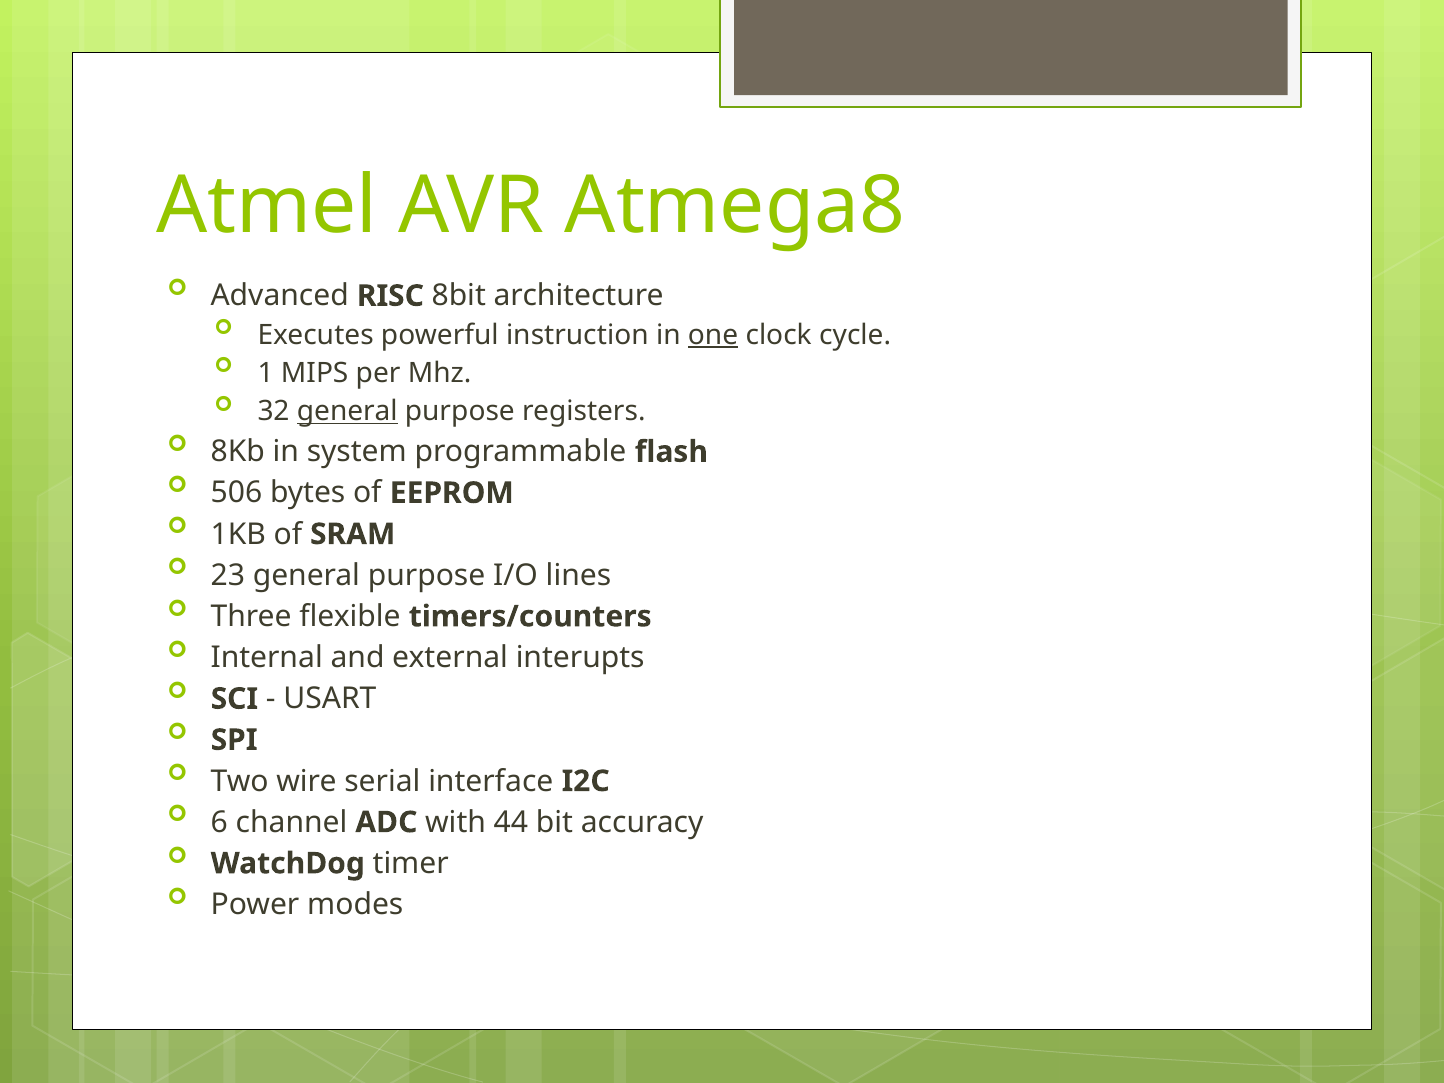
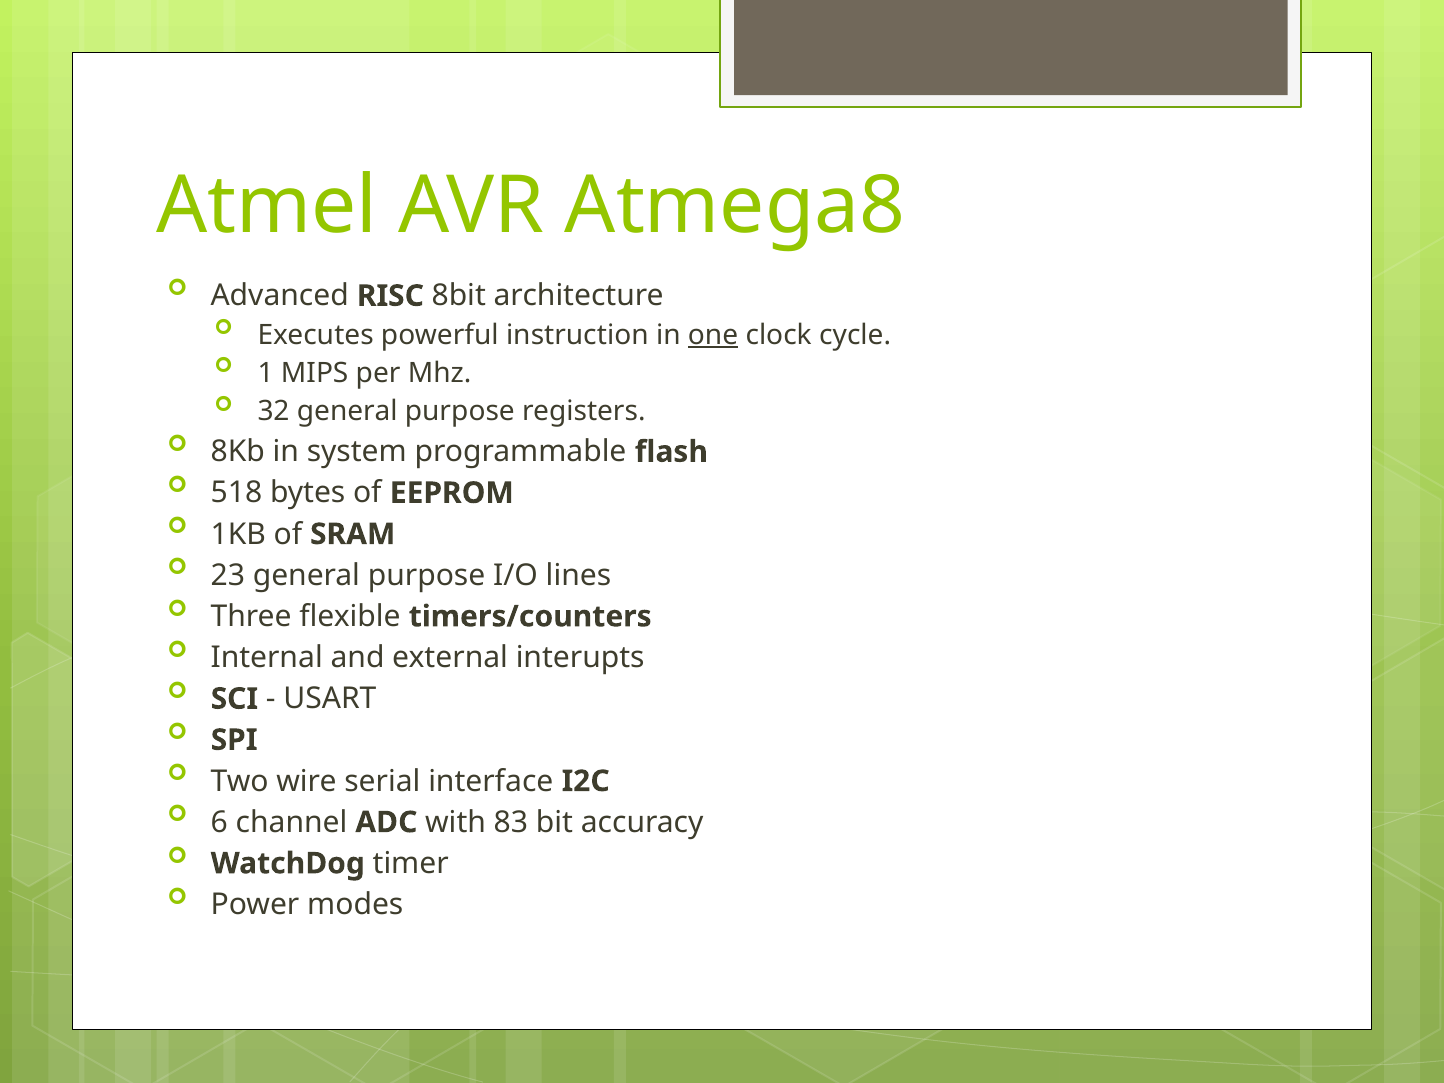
general at (347, 412) underline: present -> none
506: 506 -> 518
44: 44 -> 83
